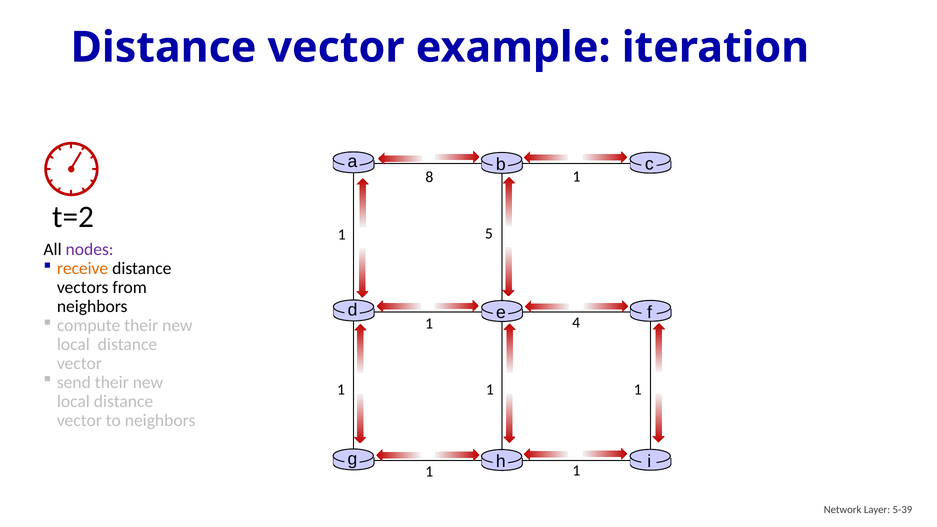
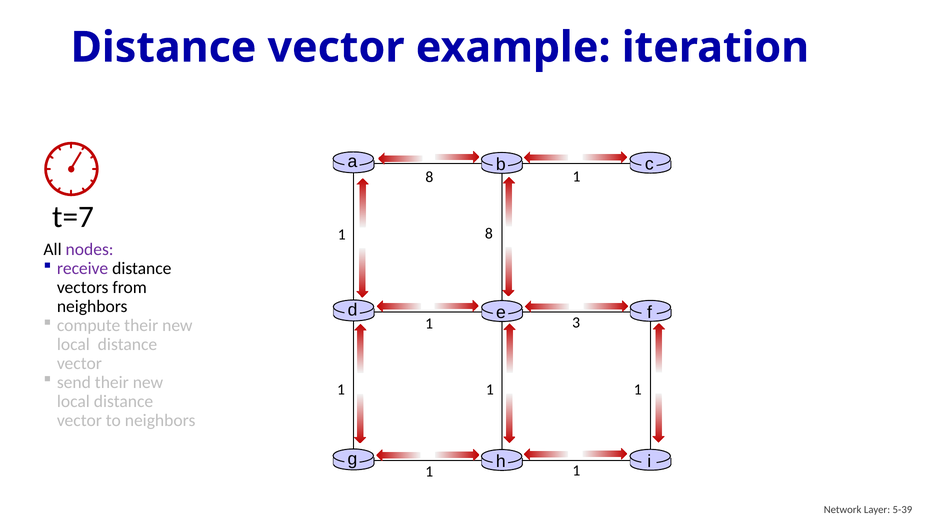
t=2: t=2 -> t=7
5 at (489, 234): 5 -> 8
receive colour: orange -> purple
4: 4 -> 3
